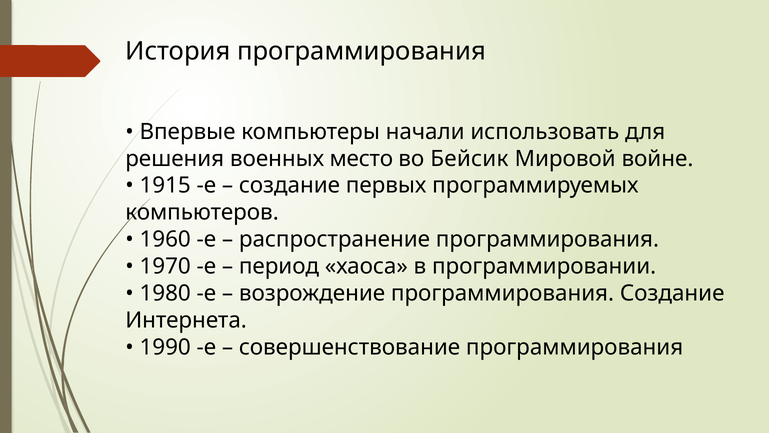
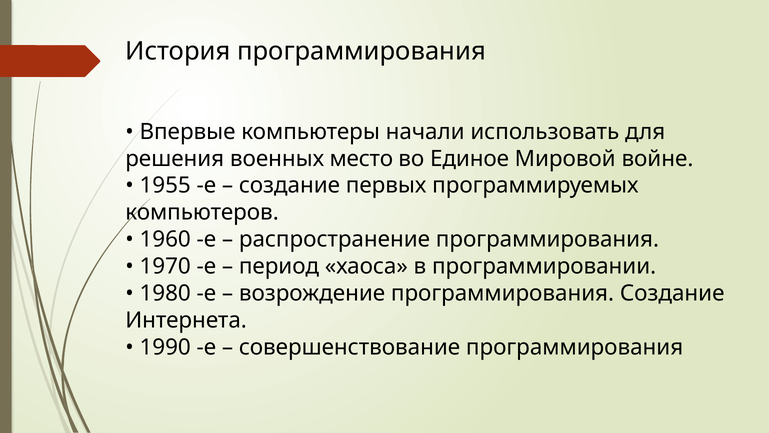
Бейсик: Бейсик -> Единое
1915: 1915 -> 1955
